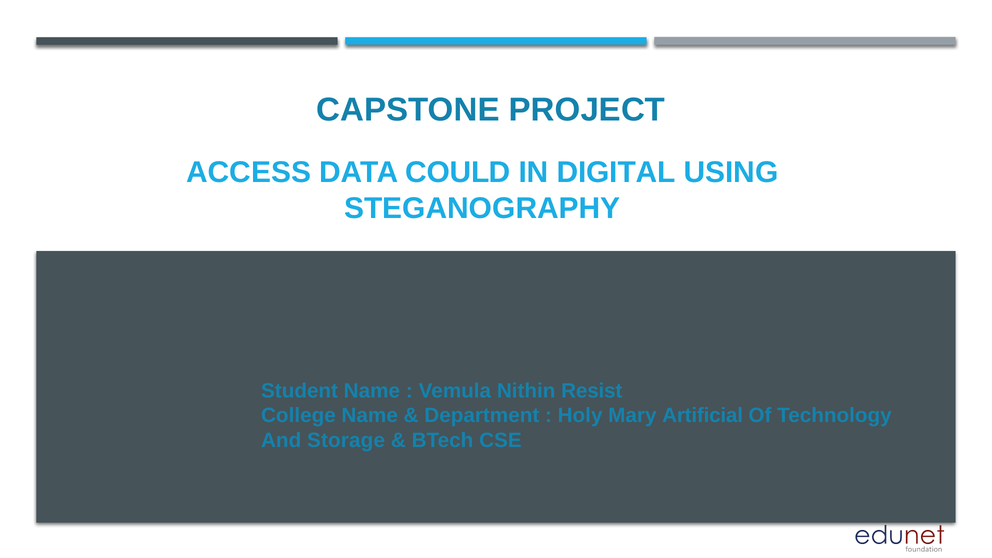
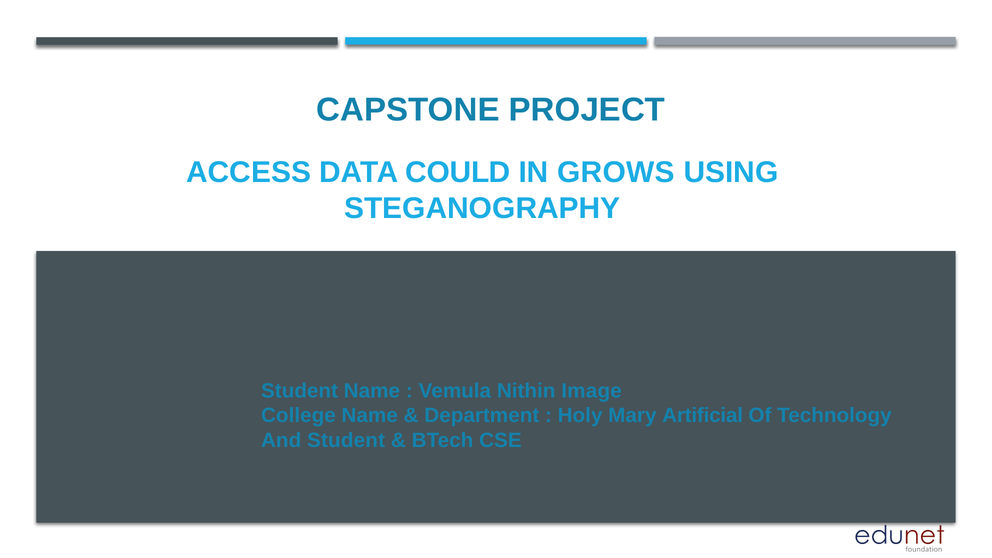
DIGITAL: DIGITAL -> GROWS
Resist: Resist -> Image
And Storage: Storage -> Student
